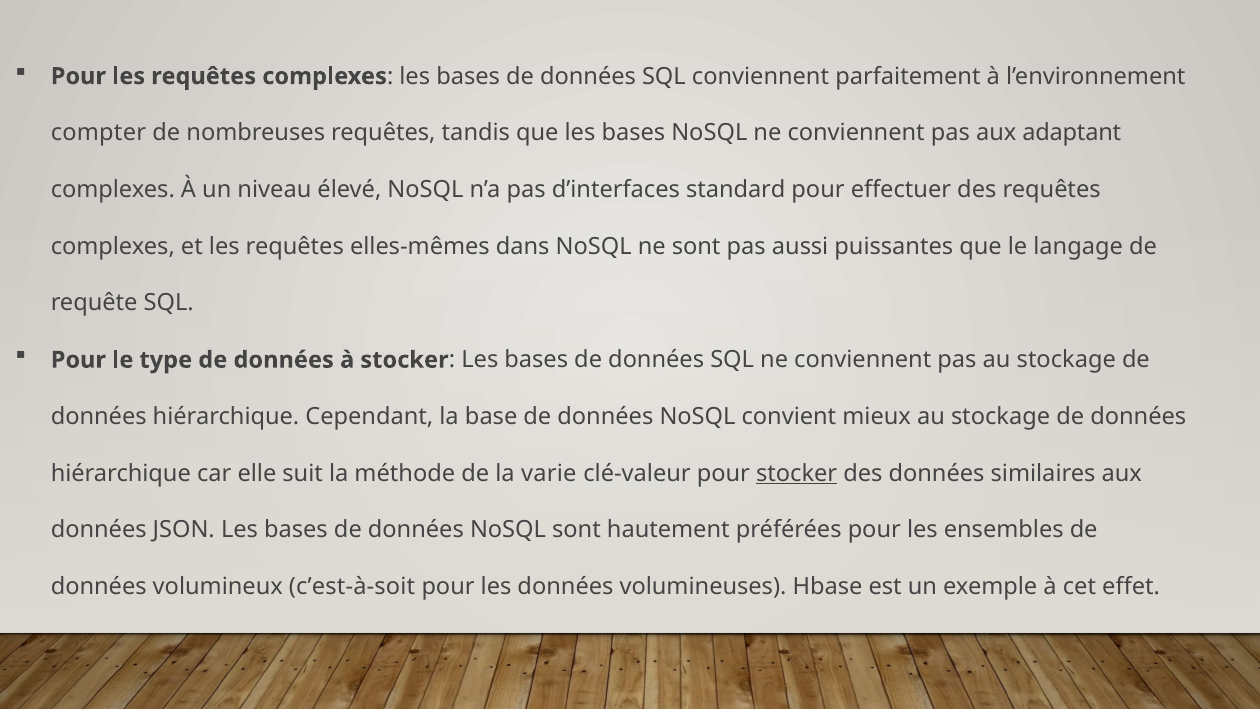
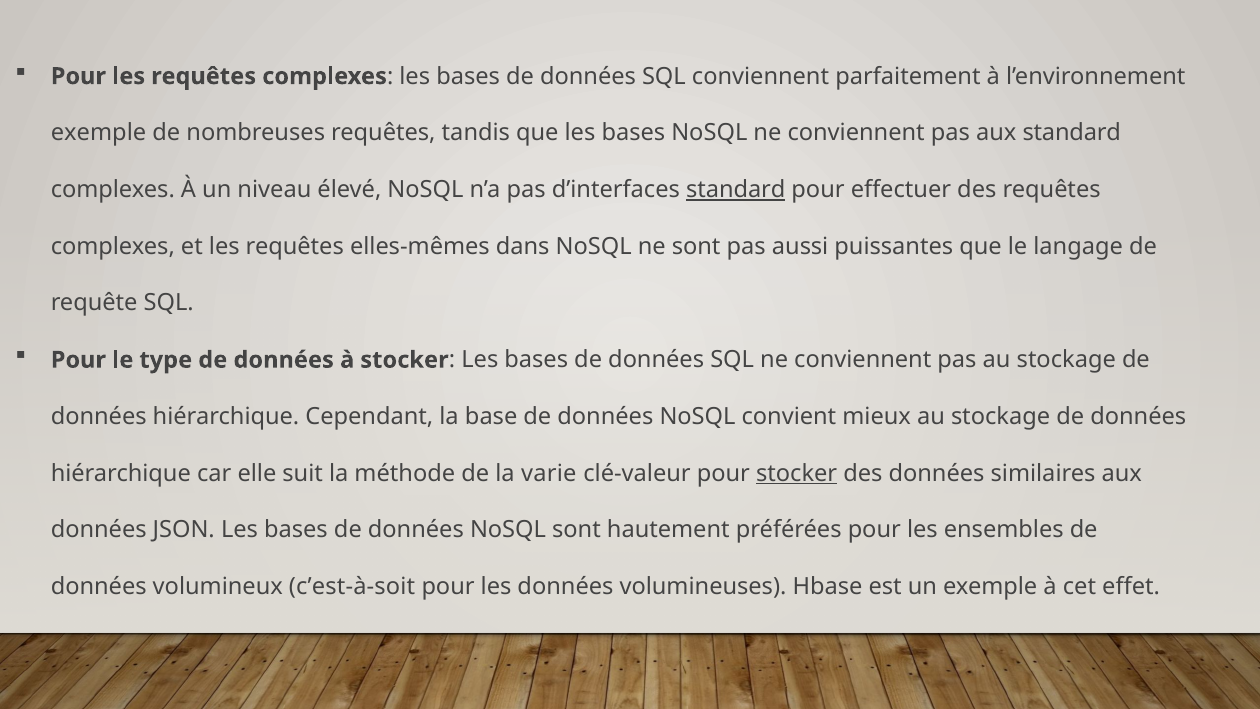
compter at (98, 133): compter -> exemple
aux adaptant: adaptant -> standard
standard at (736, 190) underline: none -> present
